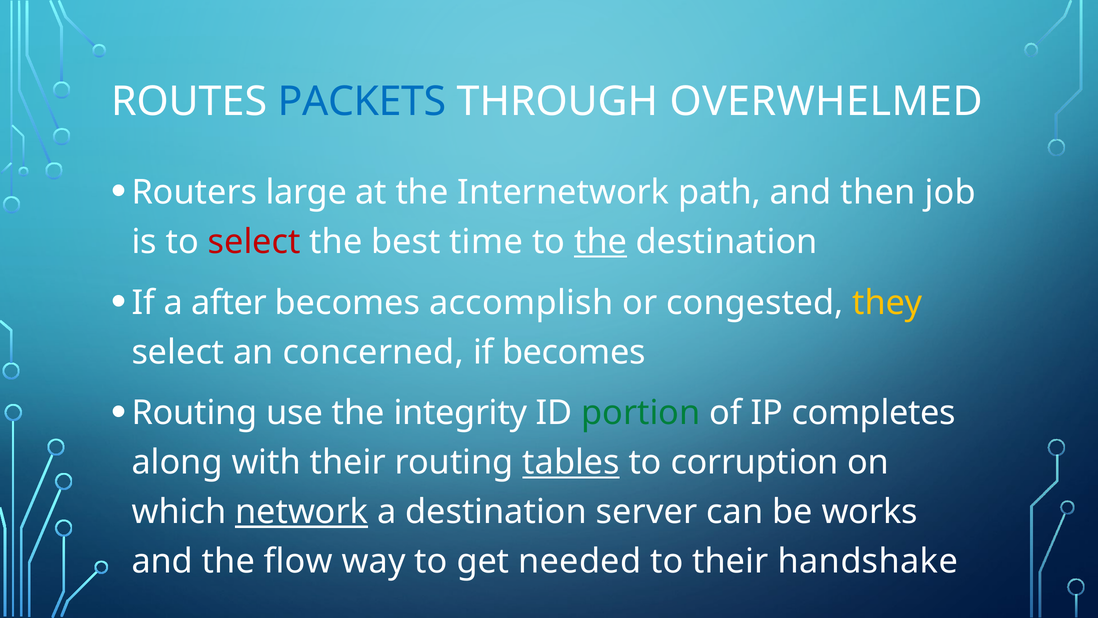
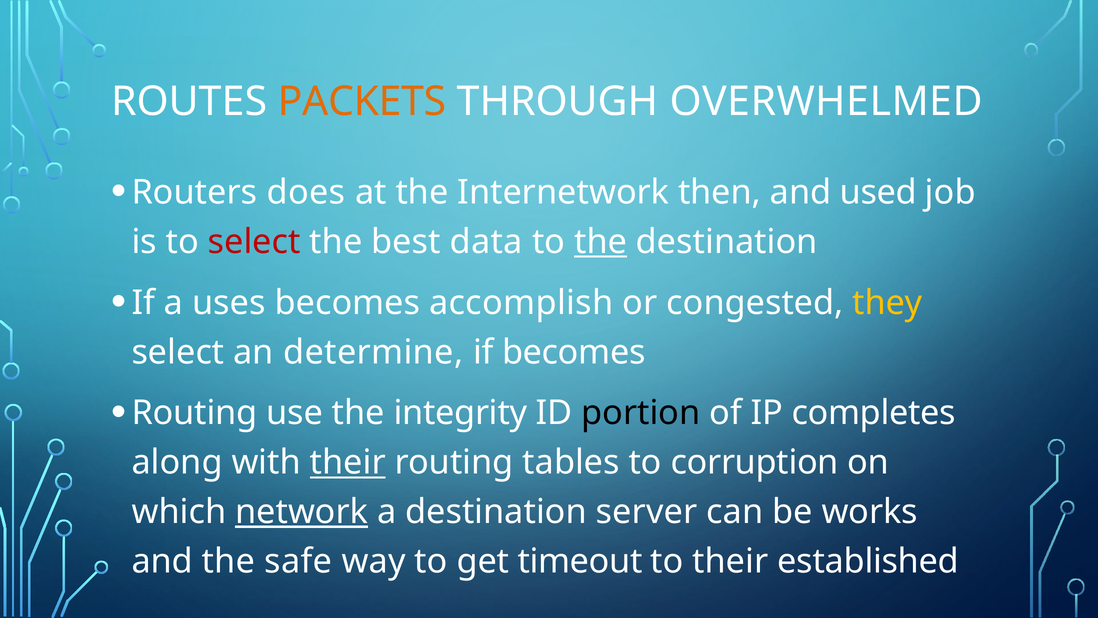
PACKETS colour: blue -> orange
large: large -> does
path: path -> then
then: then -> used
time: time -> data
after: after -> uses
concerned: concerned -> determine
portion colour: green -> black
their at (348, 462) underline: none -> present
tables underline: present -> none
flow: flow -> safe
needed: needed -> timeout
handshake: handshake -> established
